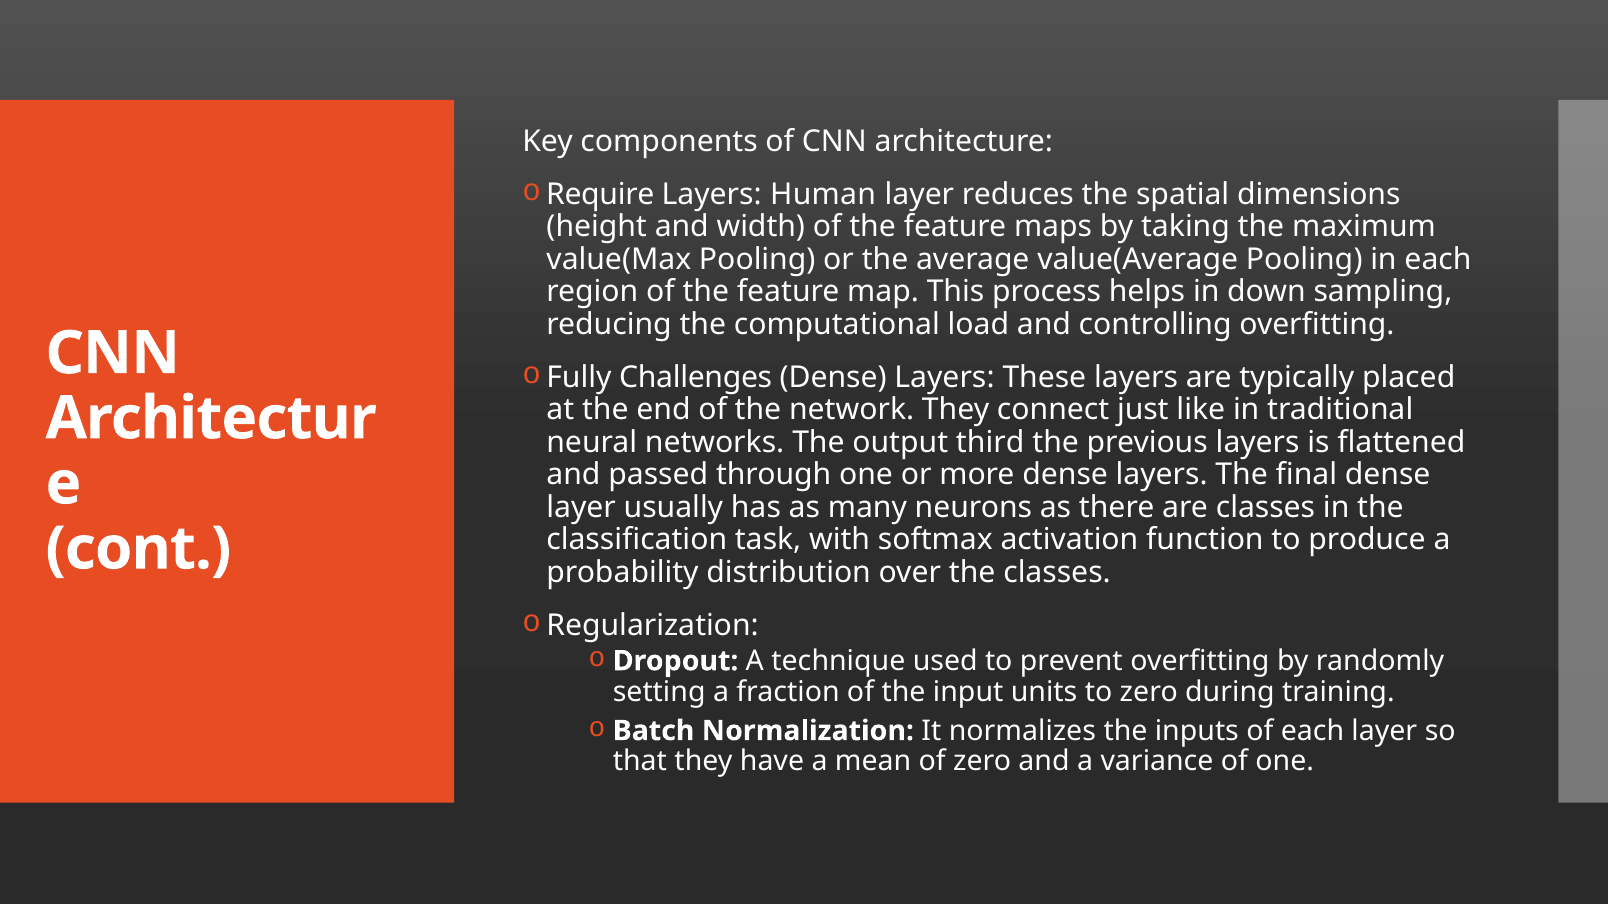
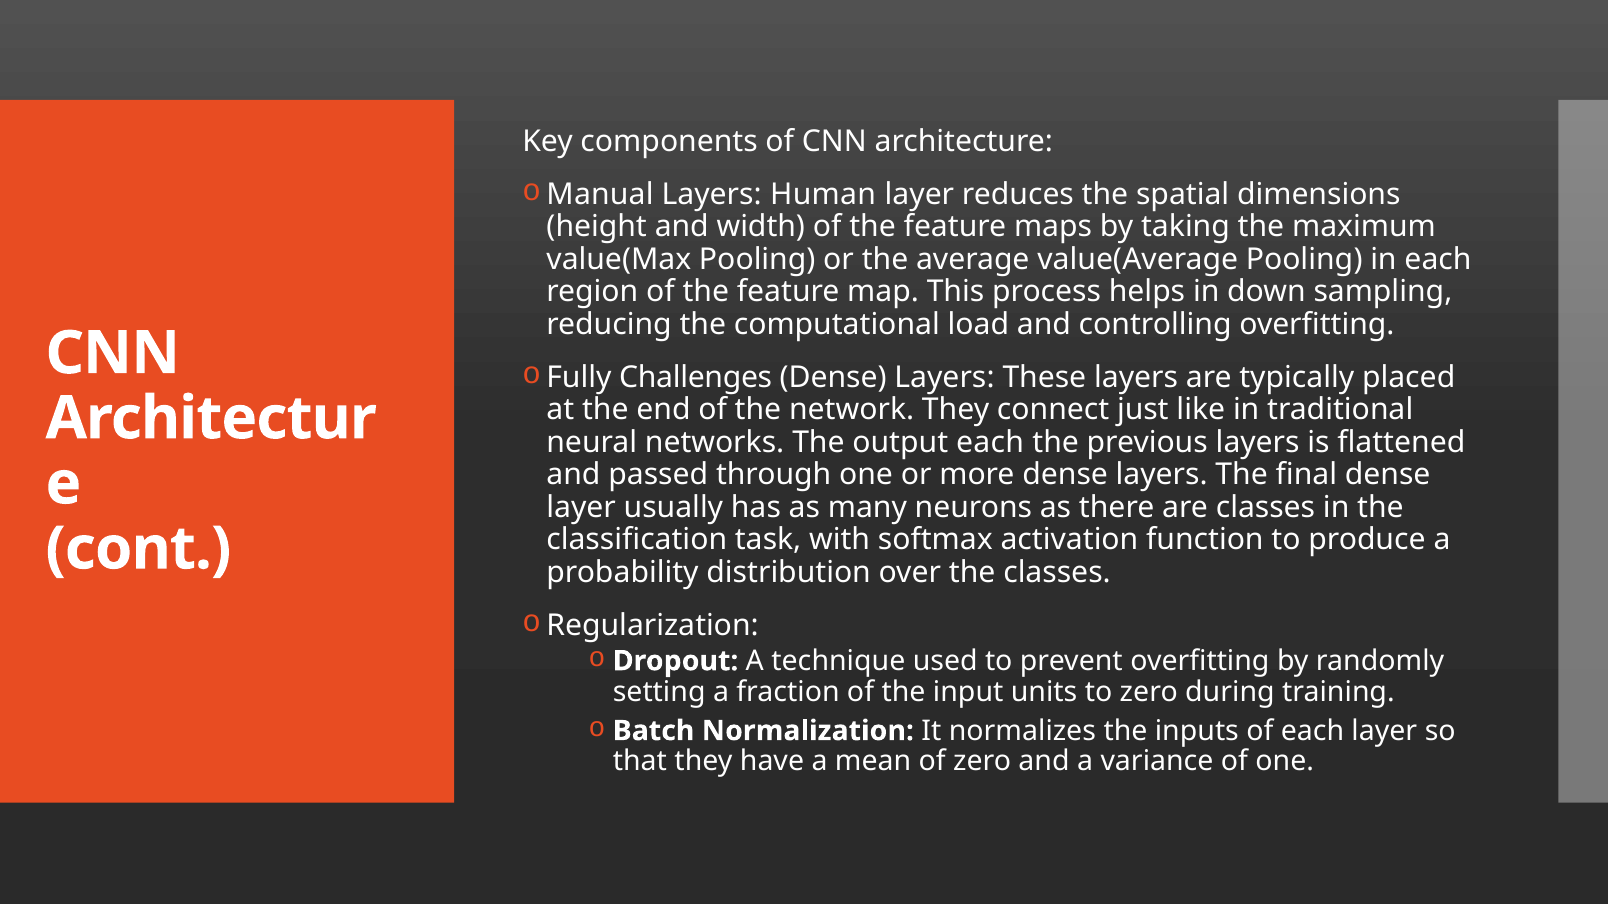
Require: Require -> Manual
output third: third -> each
